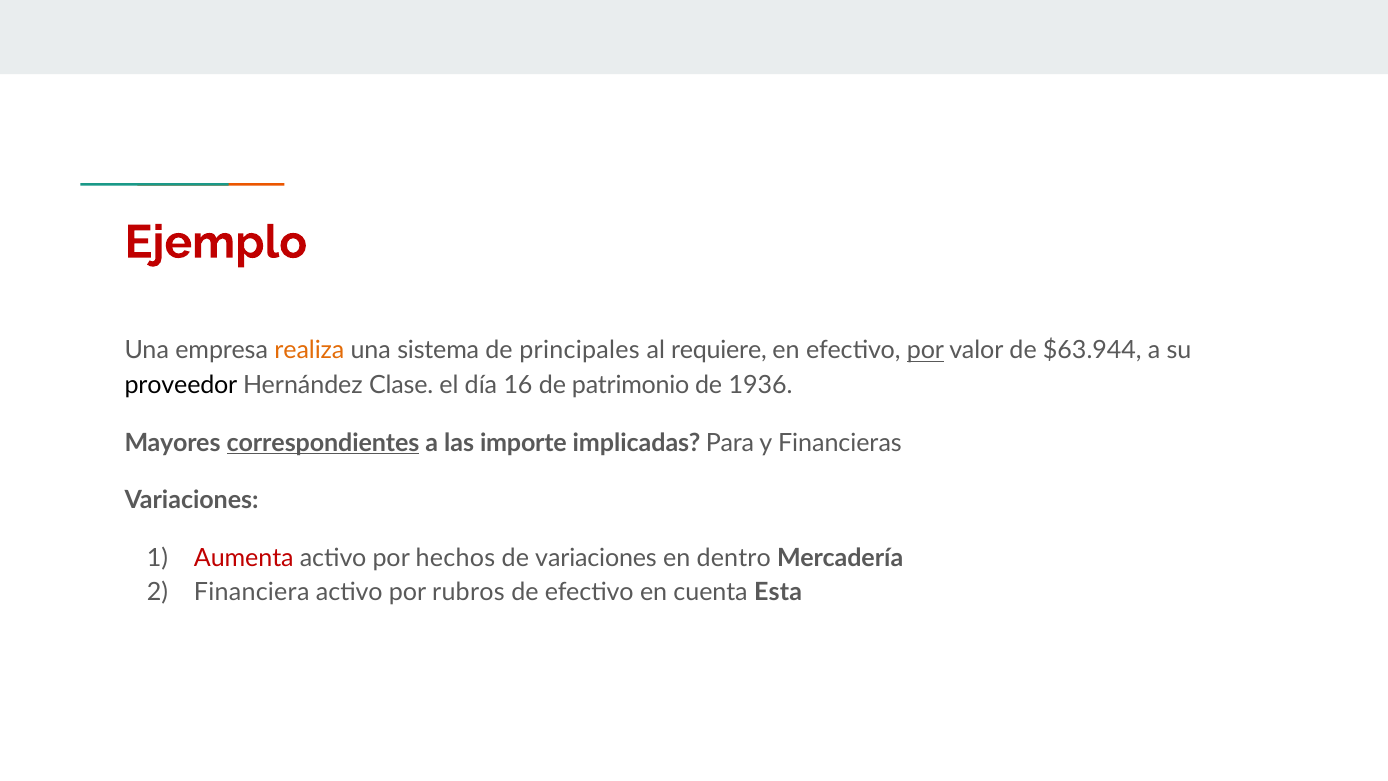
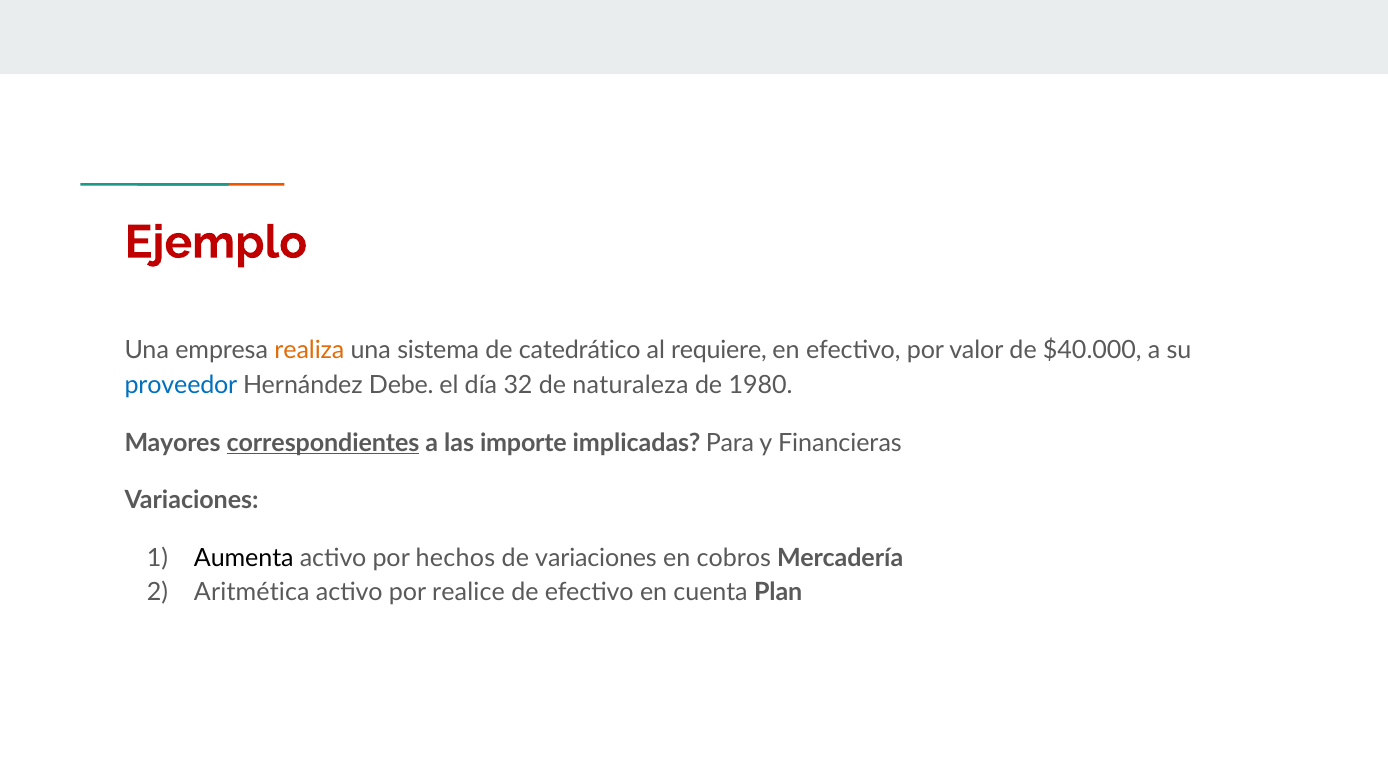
principales: principales -> catedrático
por at (925, 350) underline: present -> none
$63.944: $63.944 -> $40.000
proveedor colour: black -> blue
Clase: Clase -> Debe
16: 16 -> 32
patrimonio: patrimonio -> naturaleza
1936: 1936 -> 1980
Aumenta colour: red -> black
dentro: dentro -> cobros
Financiera: Financiera -> Aritmética
rubros: rubros -> realice
Esta: Esta -> Plan
